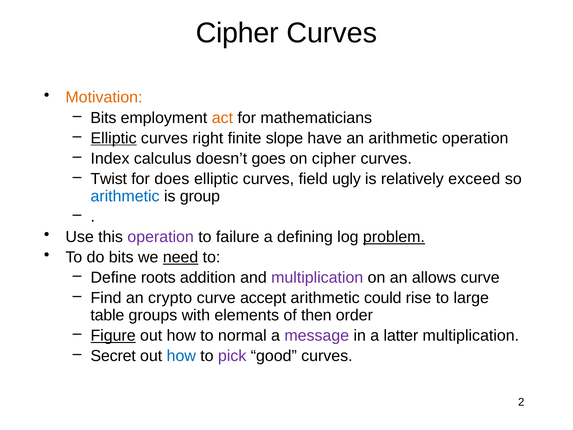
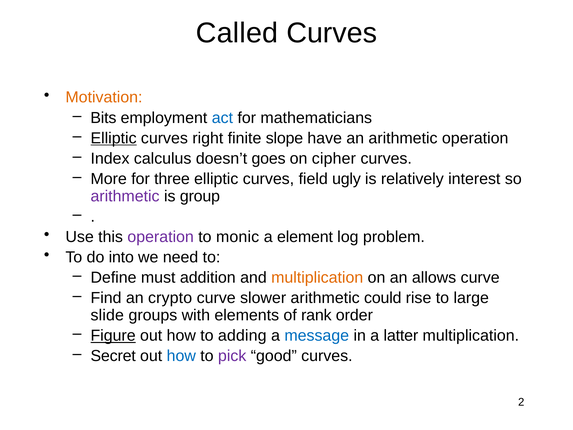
Cipher at (237, 33): Cipher -> Called
act colour: orange -> blue
Twist: Twist -> More
does: does -> three
exceed: exceed -> interest
arithmetic at (125, 196) colour: blue -> purple
failure: failure -> monic
defining: defining -> element
problem underline: present -> none
do bits: bits -> into
need underline: present -> none
roots: roots -> must
multiplication at (317, 277) colour: purple -> orange
accept: accept -> slower
table: table -> slide
then: then -> rank
normal: normal -> adding
message colour: purple -> blue
